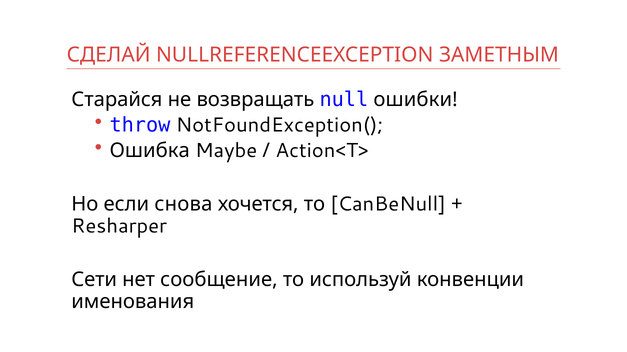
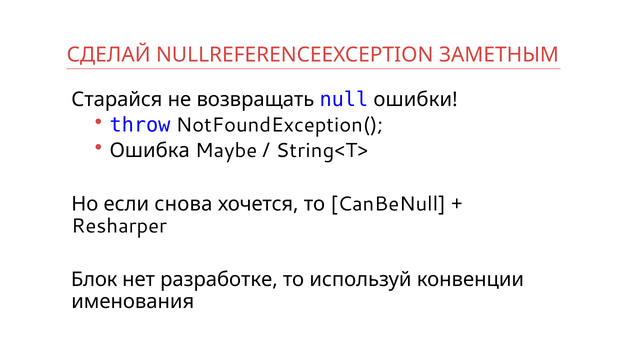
Action<T>: Action<T> -> String<T>
Сети: Сети -> Блок
сообщение: сообщение -> разработке
